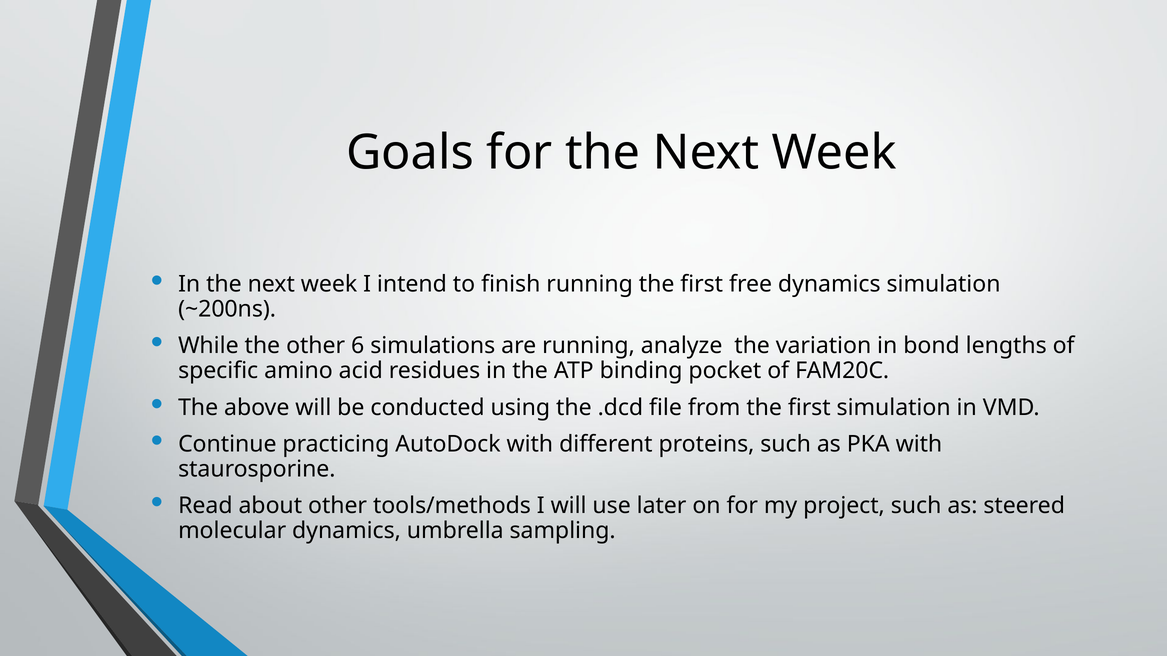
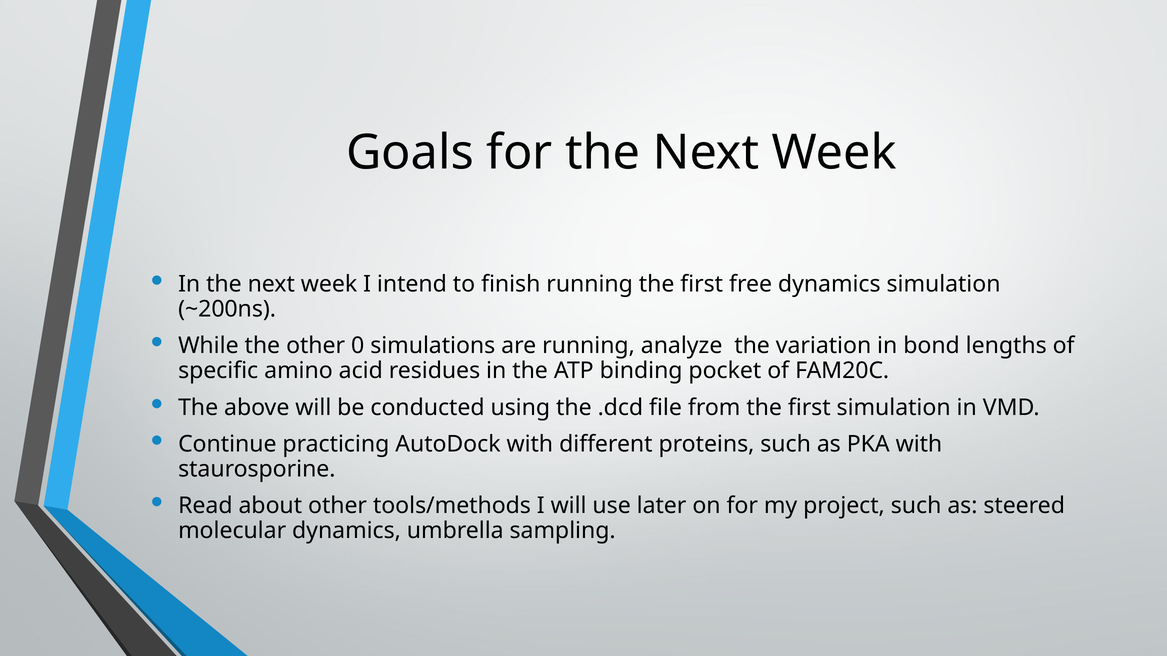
6: 6 -> 0
